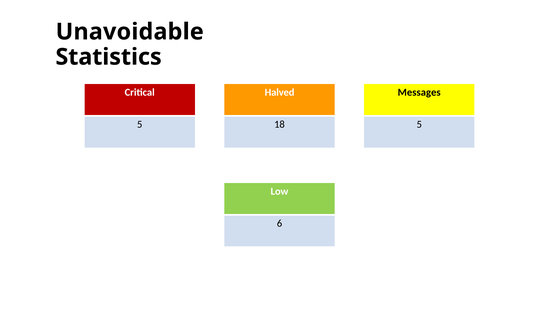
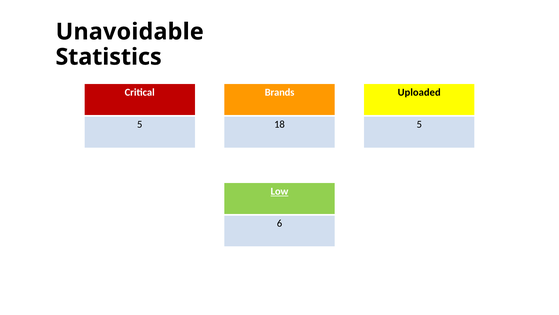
Halved: Halved -> Brands
Messages: Messages -> Uploaded
Low underline: none -> present
